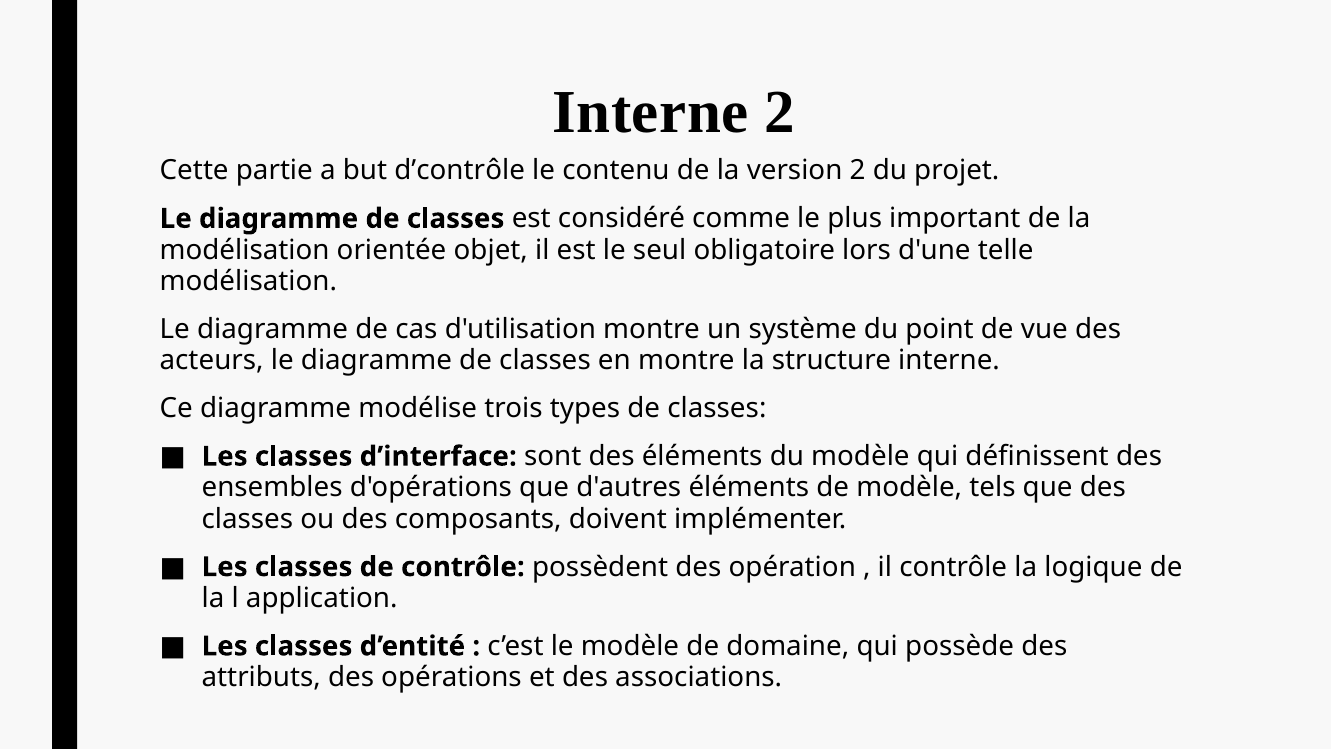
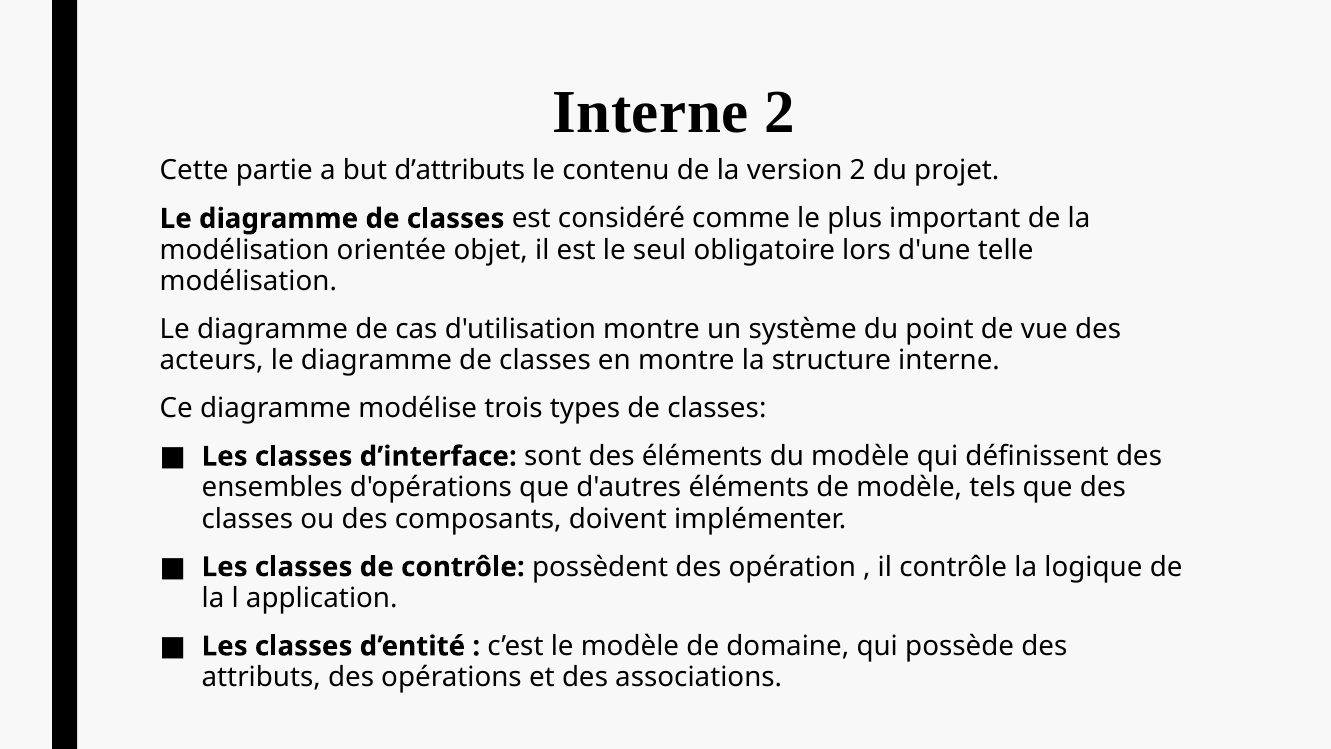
d’contrôle: d’contrôle -> d’attributs
